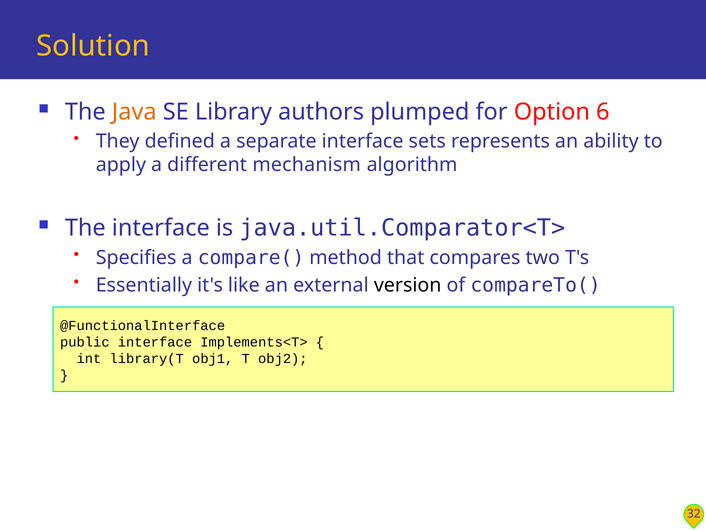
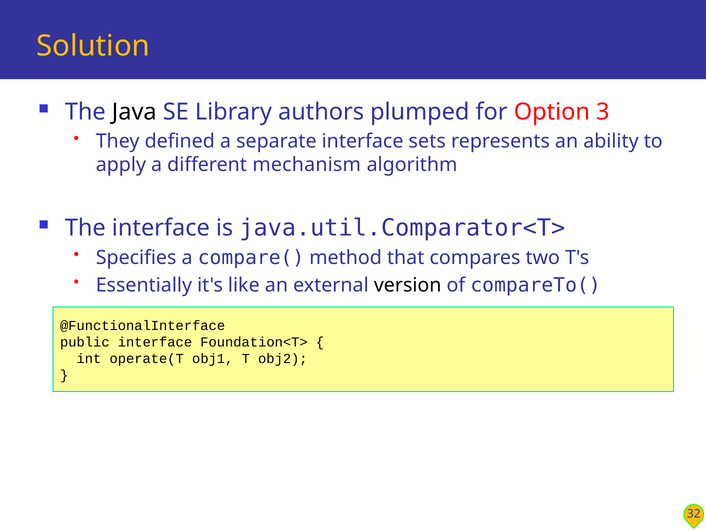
Java colour: orange -> black
6: 6 -> 3
Implements<T>: Implements<T> -> Foundation<T>
library(T: library(T -> operate(T
